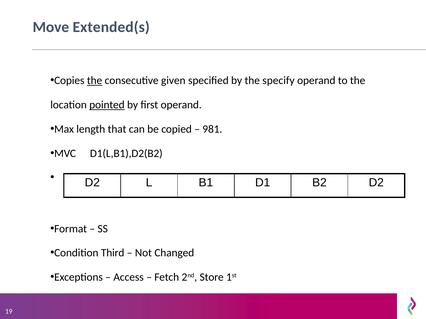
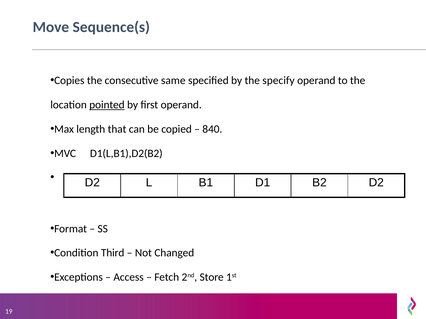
Extended(s: Extended(s -> Sequence(s
the at (95, 81) underline: present -> none
given: given -> same
981: 981 -> 840
